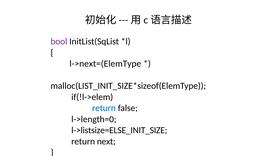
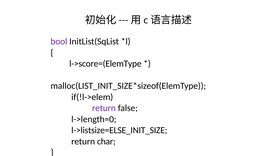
l->next=(ElemType: l->next=(ElemType -> l->score=(ElemType
return at (104, 108) colour: blue -> purple
next: next -> char
